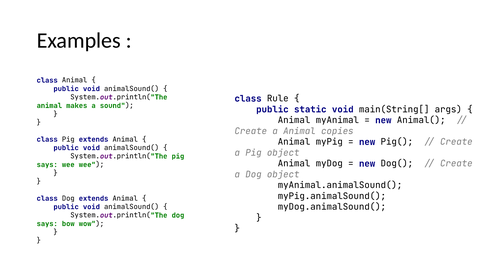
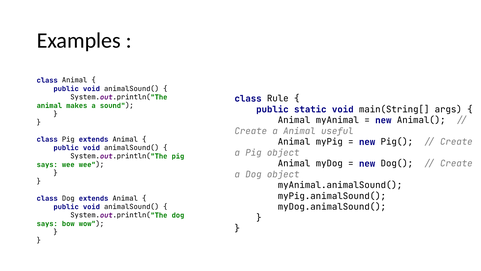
copies: copies -> useful
